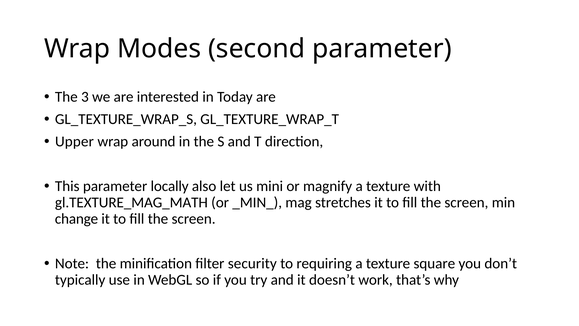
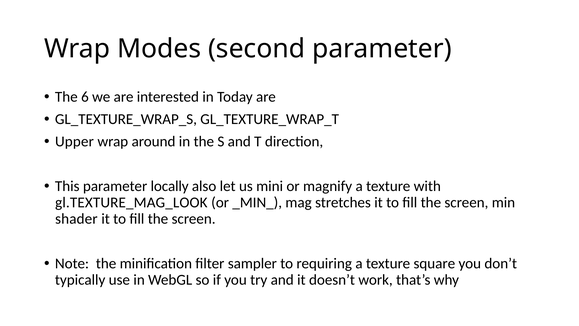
3: 3 -> 6
gl.TEXTURE_MAG_MATH: gl.TEXTURE_MAG_MATH -> gl.TEXTURE_MAG_LOOK
change: change -> shader
security: security -> sampler
